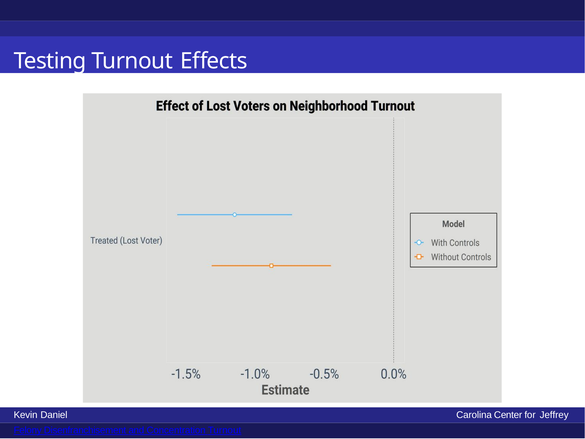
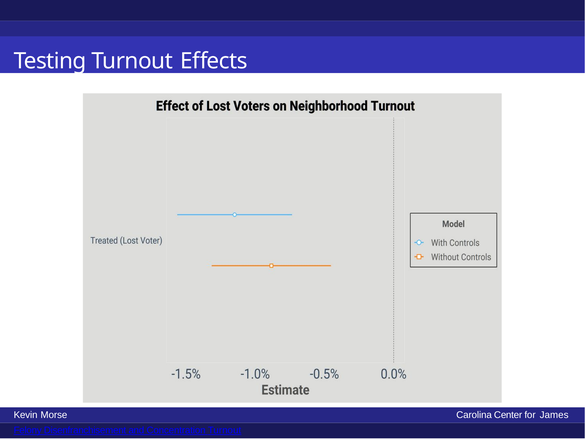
Daniel: Daniel -> Morse
Jeffrey: Jeffrey -> James
